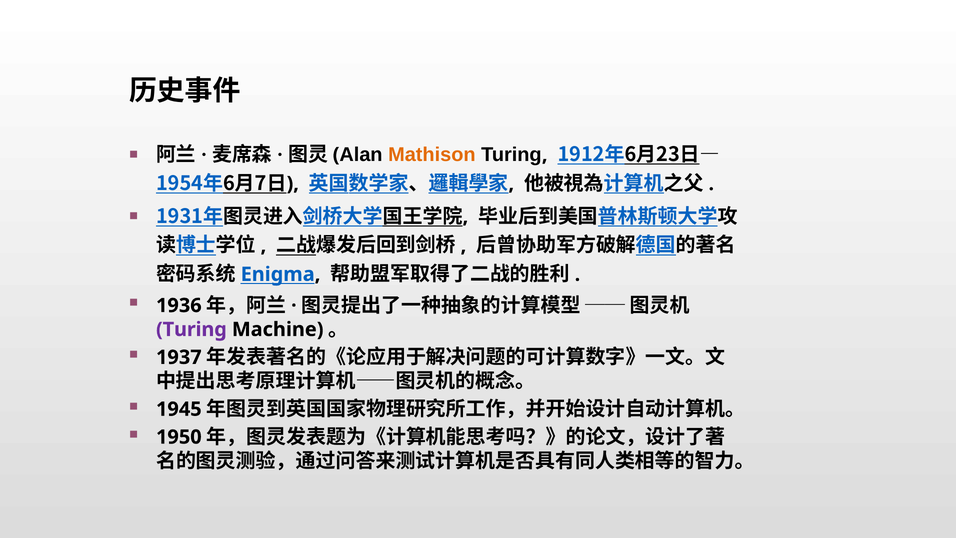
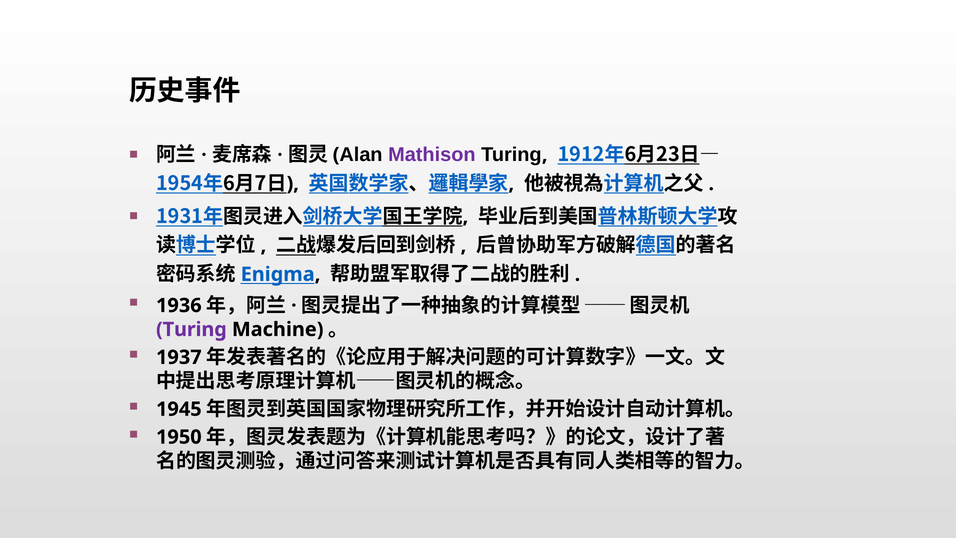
Mathison colour: orange -> purple
